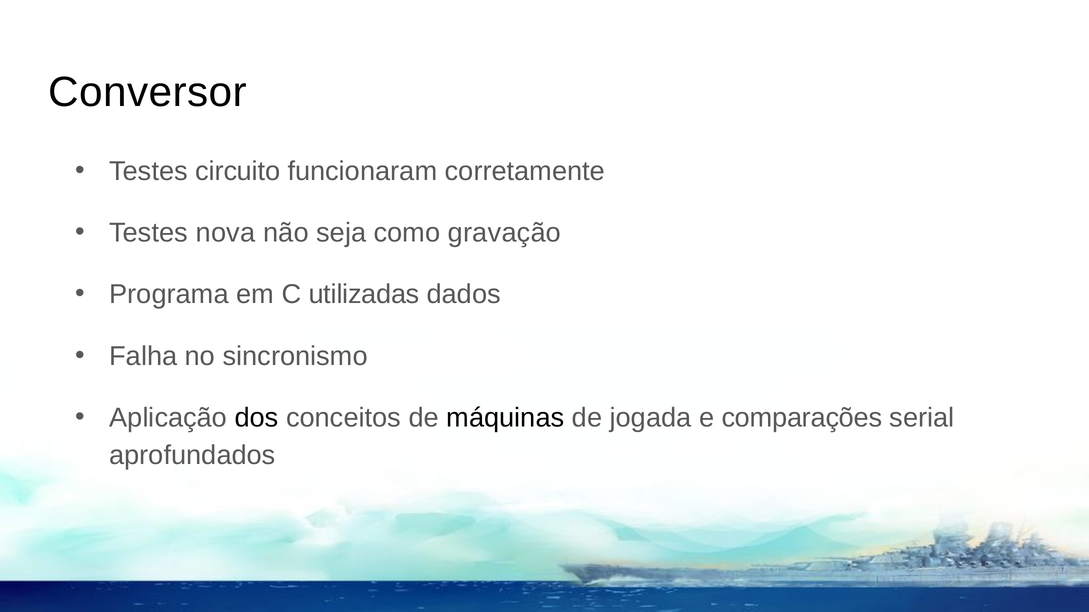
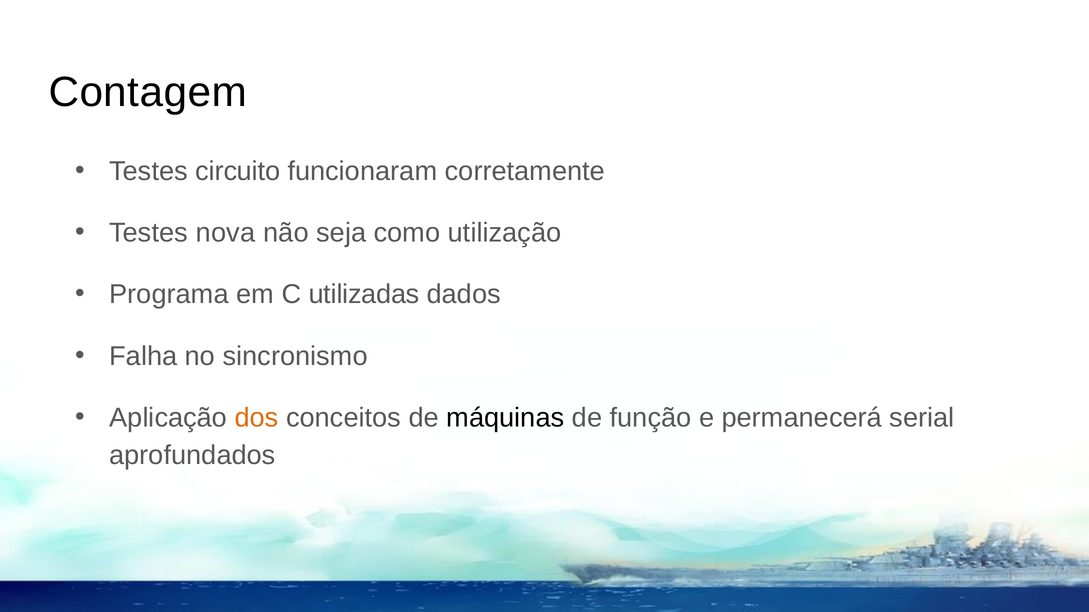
Conversor: Conversor -> Contagem
gravação: gravação -> utilização
dos colour: black -> orange
jogada: jogada -> função
comparações: comparações -> permanecerá
